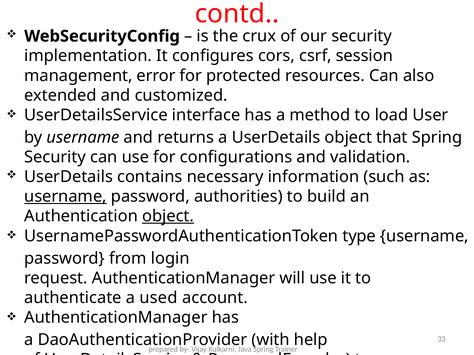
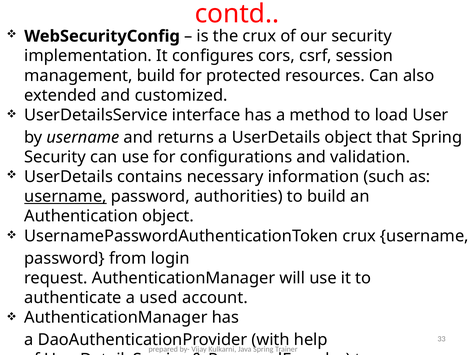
management error: error -> build
object at (168, 217) underline: present -> none
UsernamePasswordAuthenticationToken type: type -> crux
